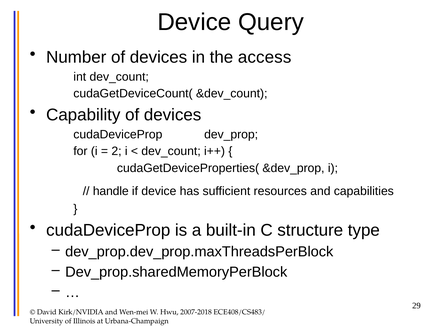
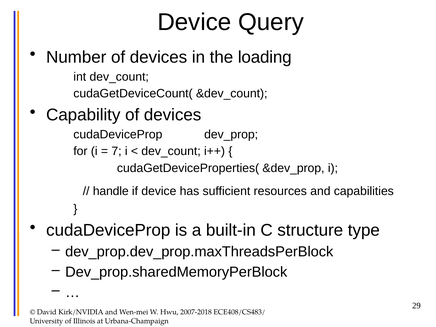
access: access -> loading
2: 2 -> 7
